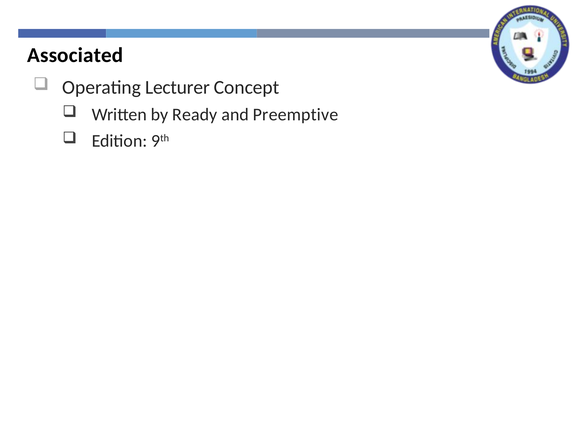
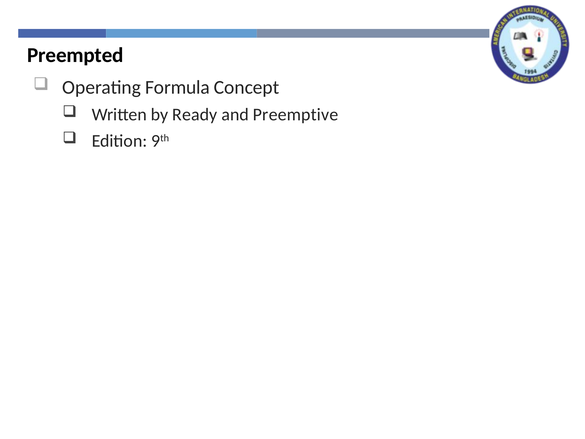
Associated: Associated -> Preempted
Lecturer: Lecturer -> Formula
